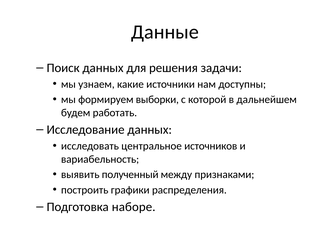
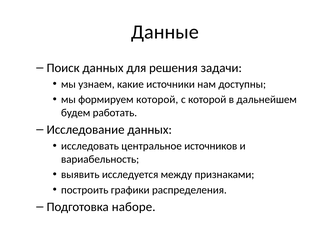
формируем выборки: выборки -> которой
полученный: полученный -> исследуется
